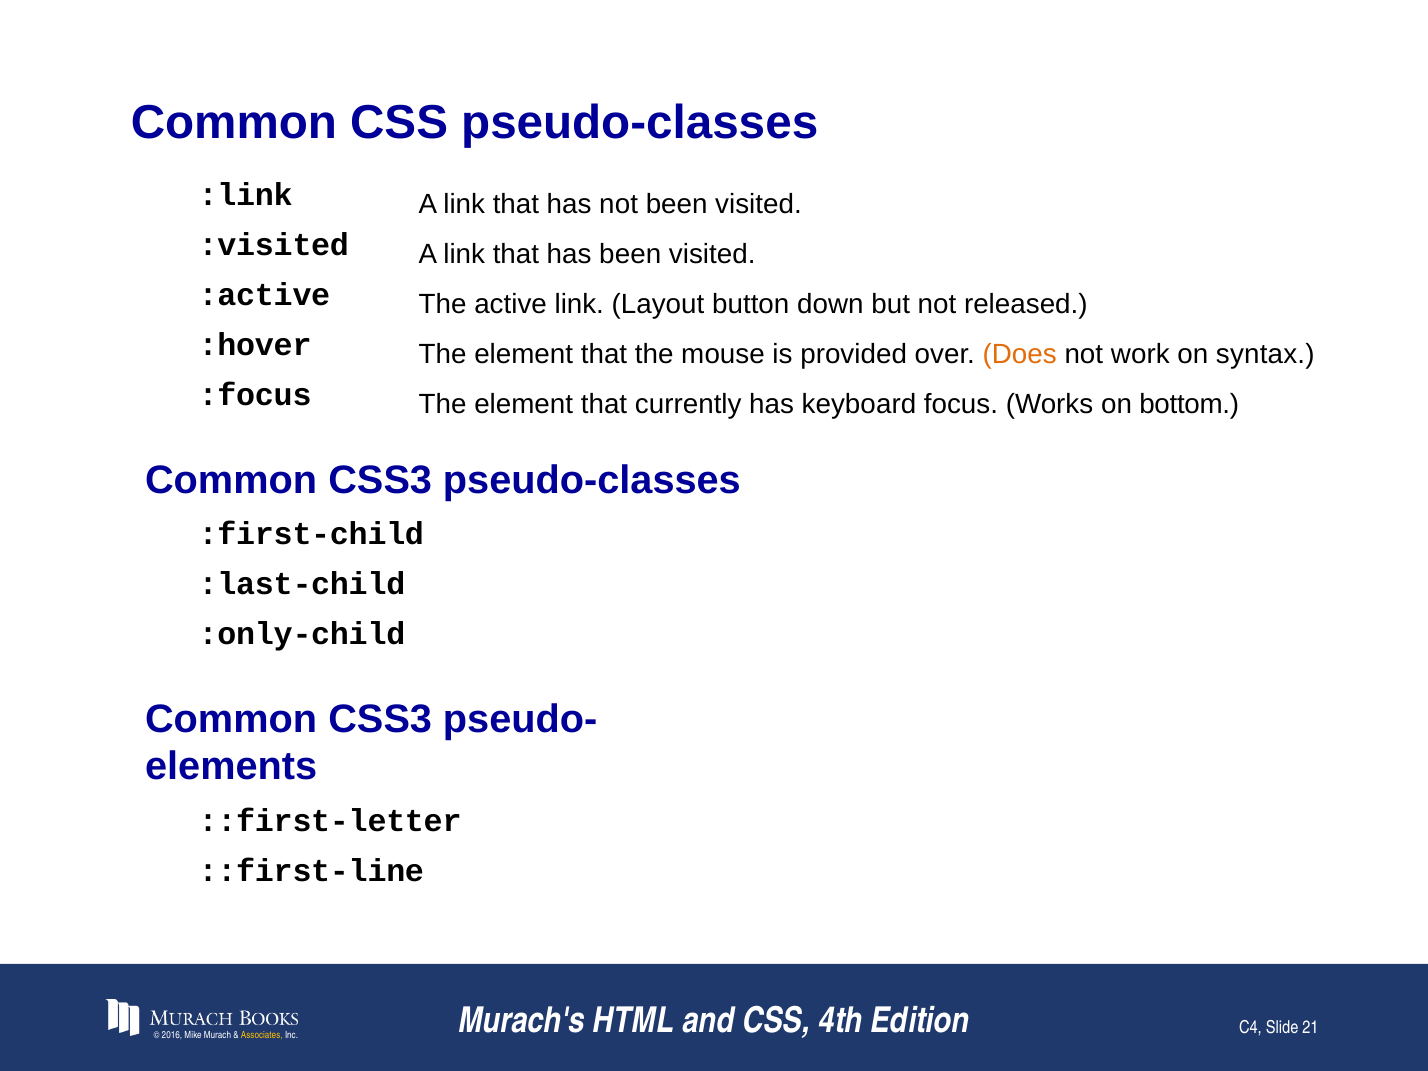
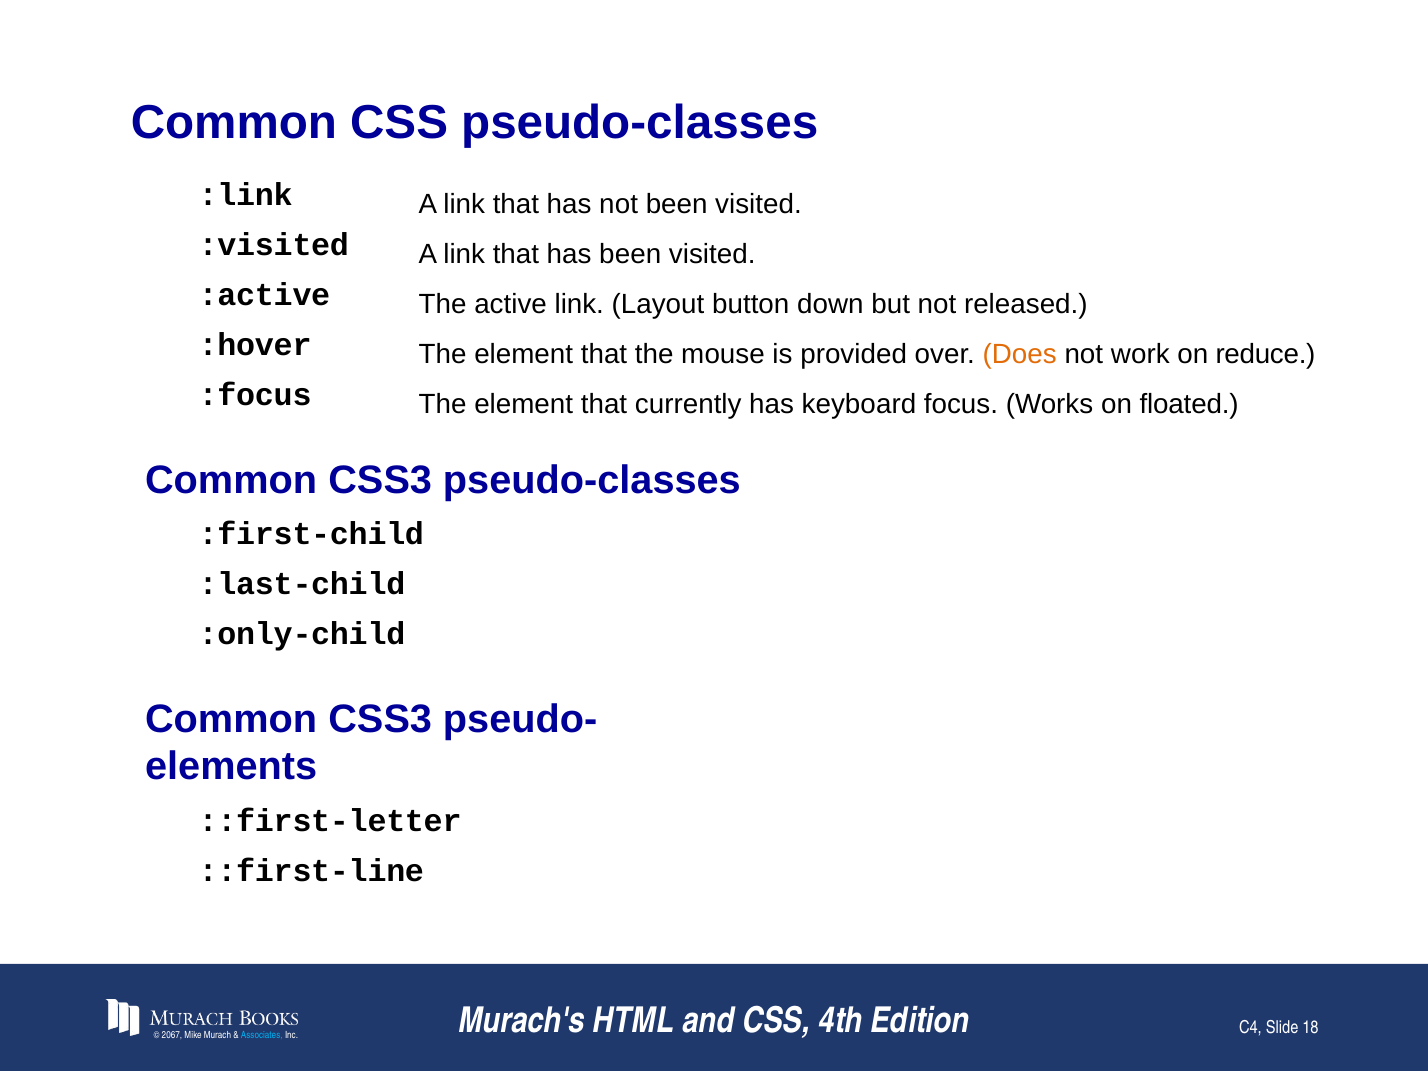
syntax: syntax -> reduce
bottom: bottom -> floated
2016: 2016 -> 2067
Associates colour: yellow -> light blue
21: 21 -> 18
